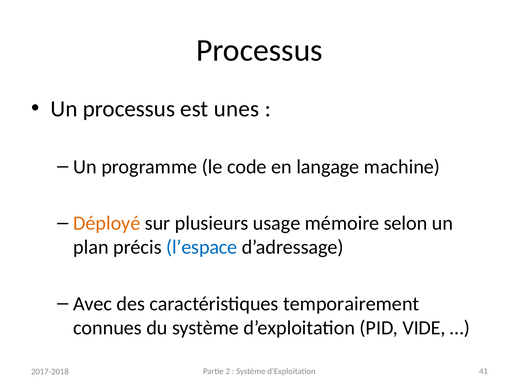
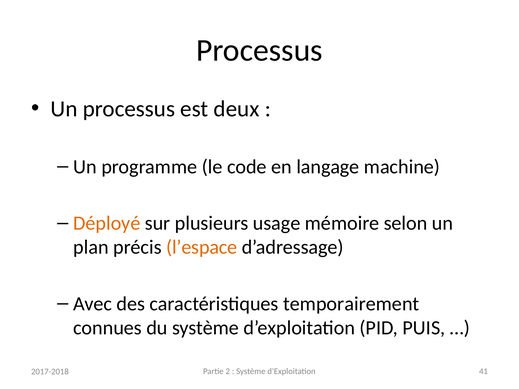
unes: unes -> deux
l’espace colour: blue -> orange
VIDE: VIDE -> PUIS
